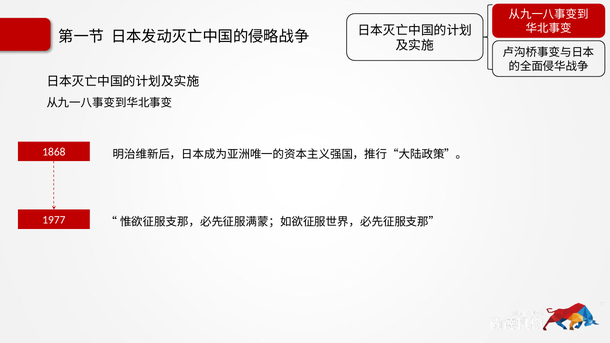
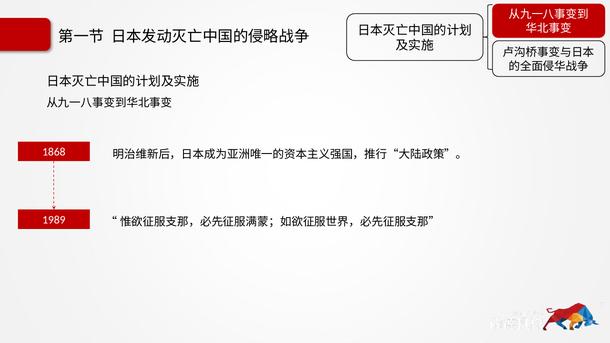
1977: 1977 -> 1989
